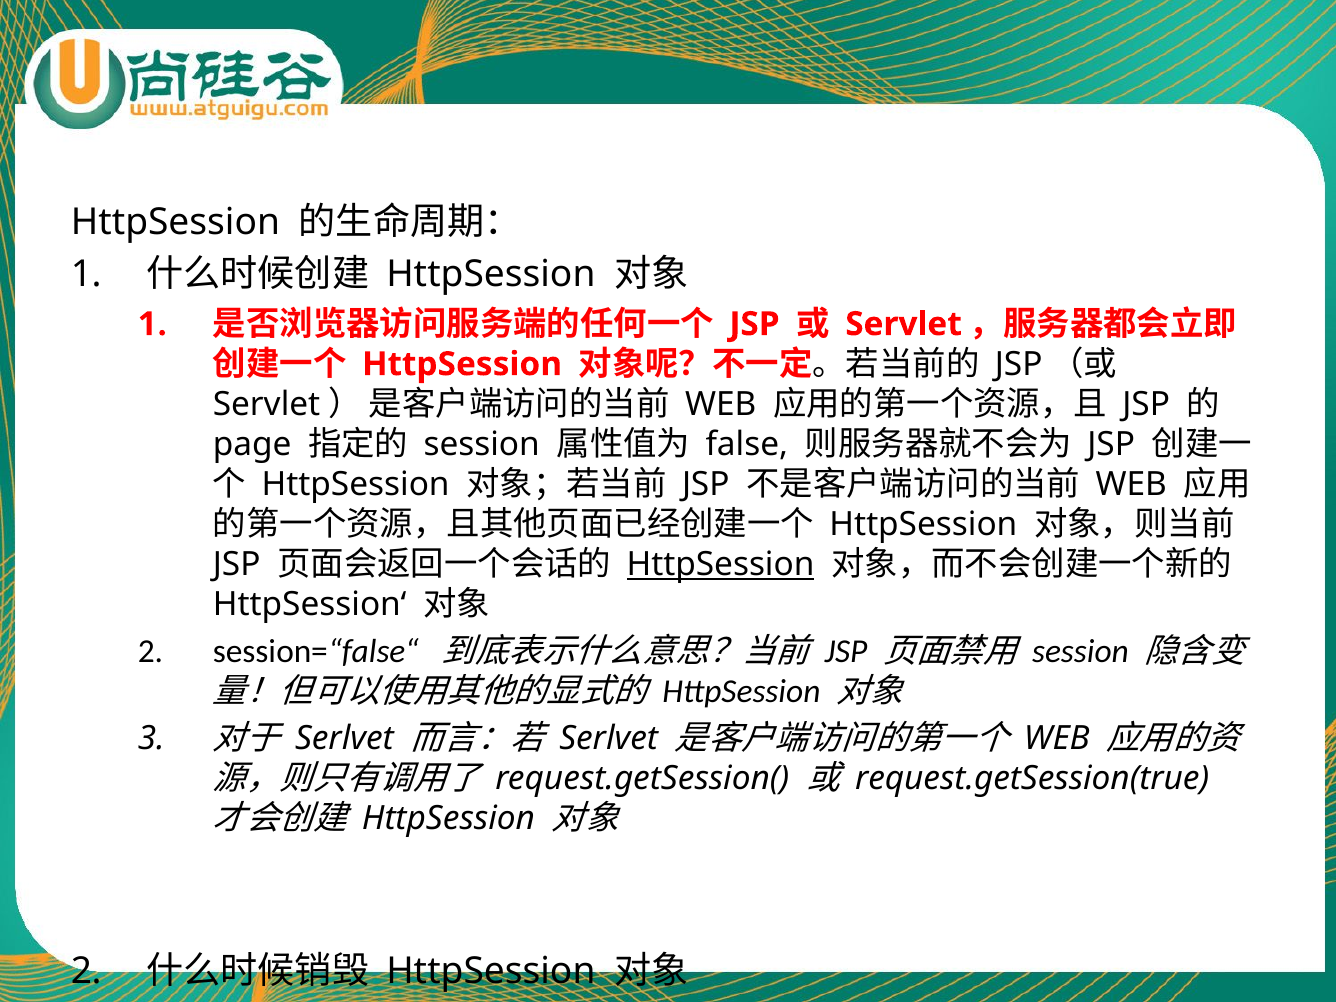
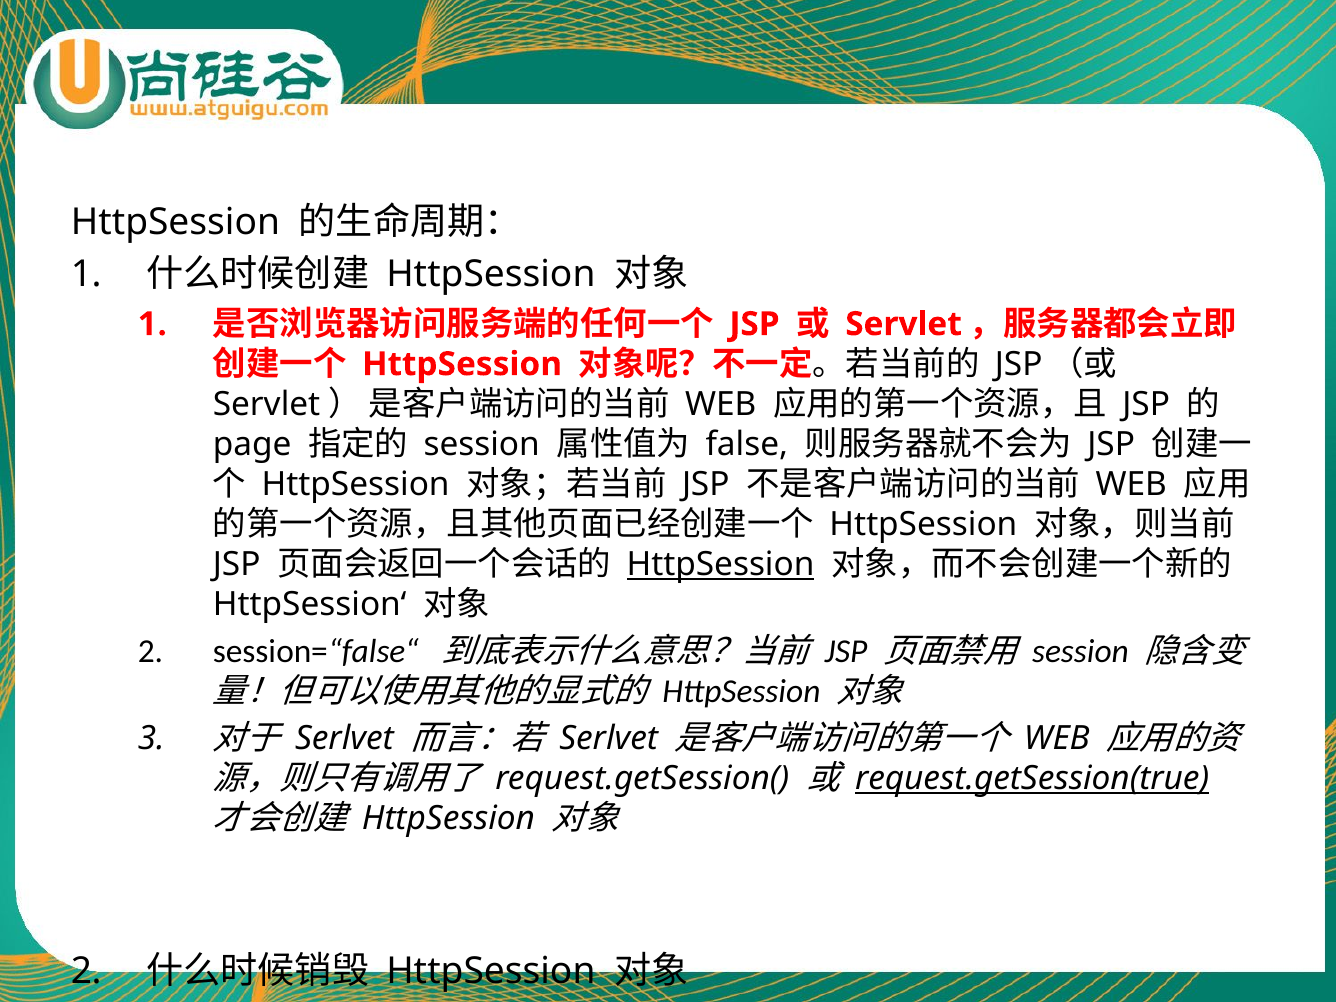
request.getSession(true underline: none -> present
